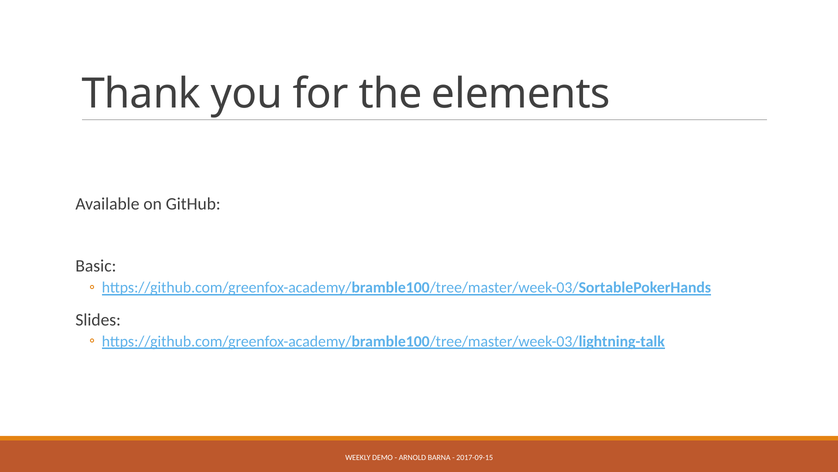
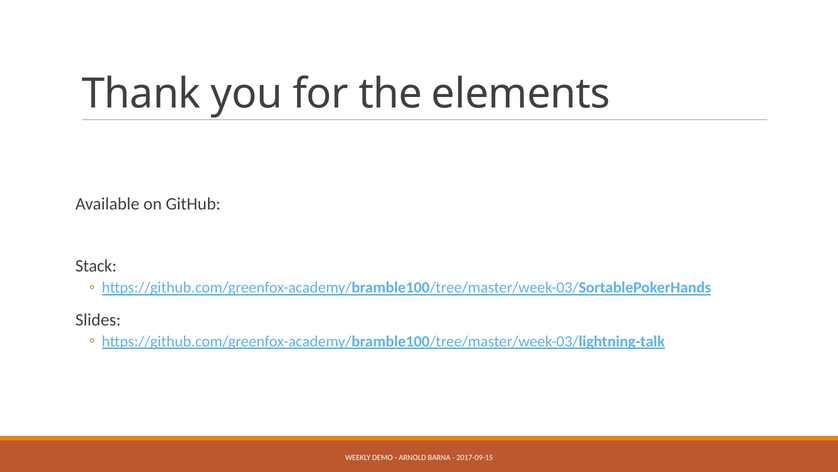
Basic: Basic -> Stack
